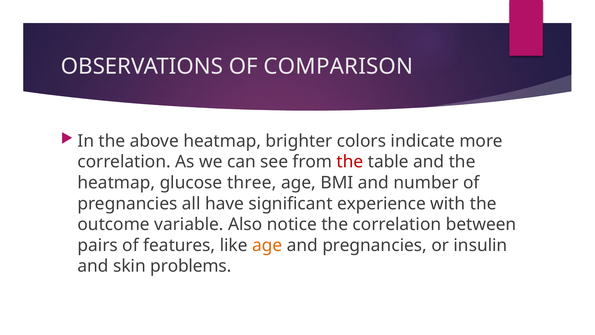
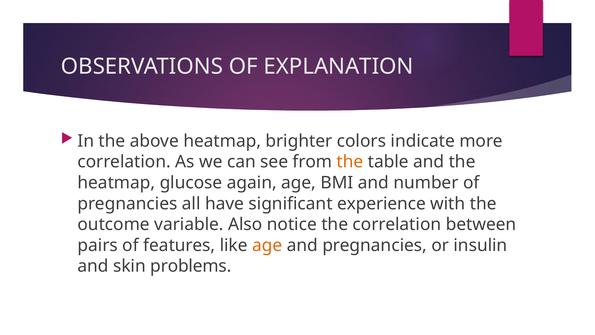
COMPARISON: COMPARISON -> EXPLANATION
the at (350, 162) colour: red -> orange
three: three -> again
